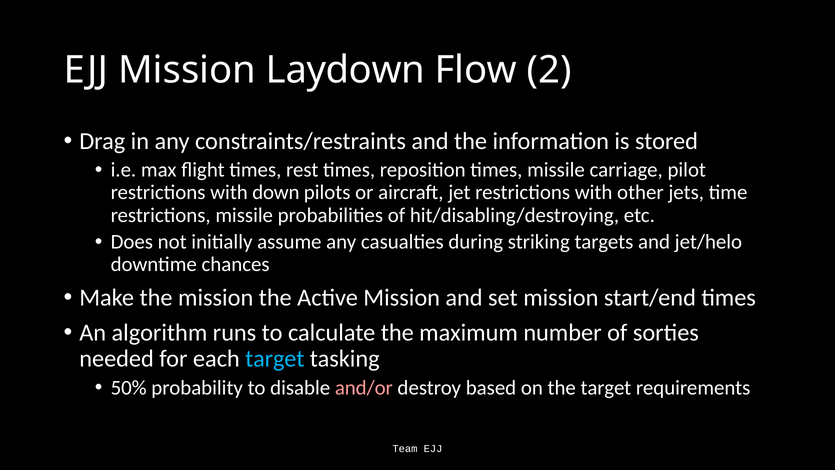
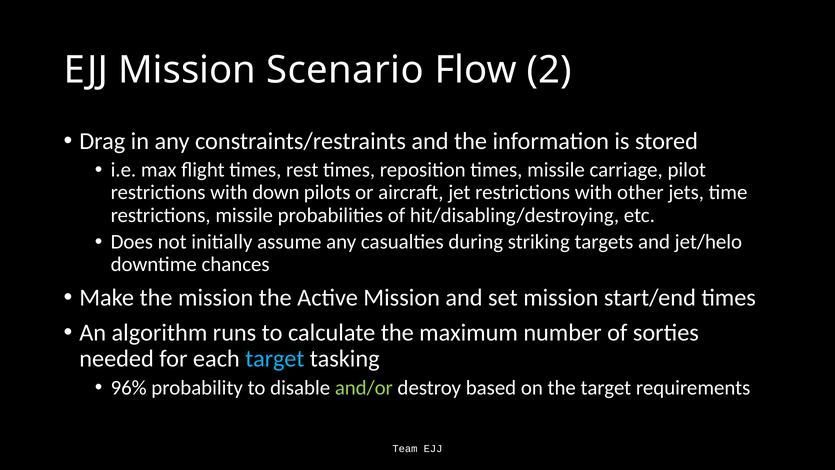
Laydown: Laydown -> Scenario
50%: 50% -> 96%
and/or colour: pink -> light green
